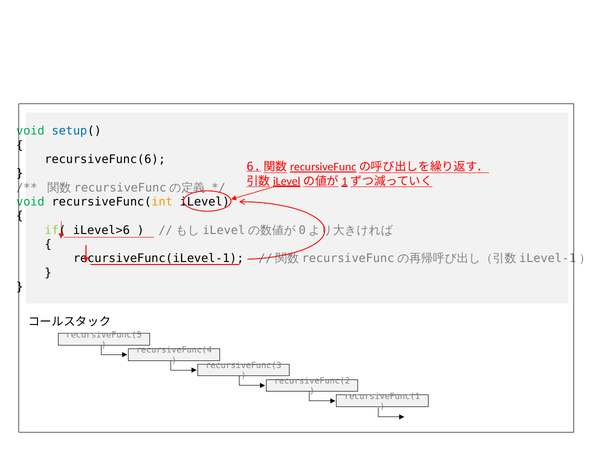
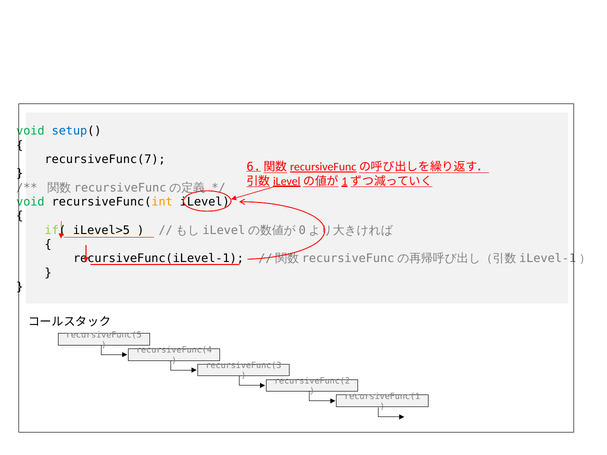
recursiveFunc(6: recursiveFunc(6 -> recursiveFunc(7
iLevel>6: iLevel>6 -> iLevel>5
